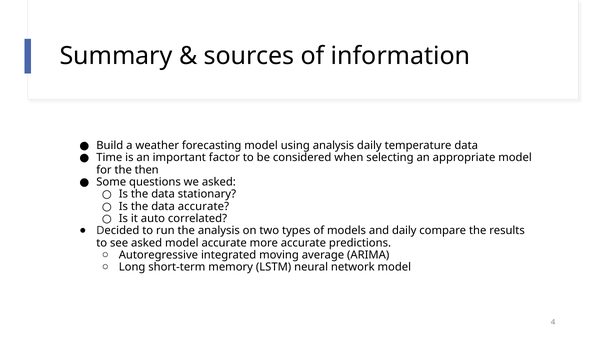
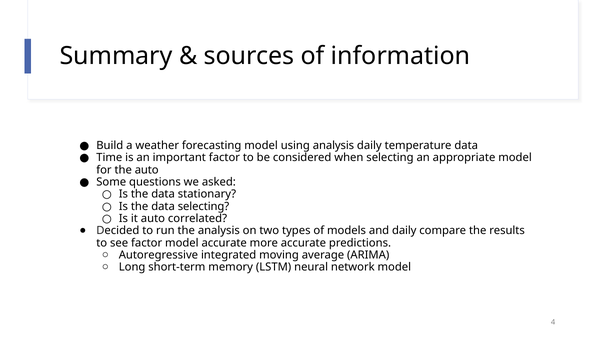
the then: then -> auto
data accurate: accurate -> selecting
see asked: asked -> factor
